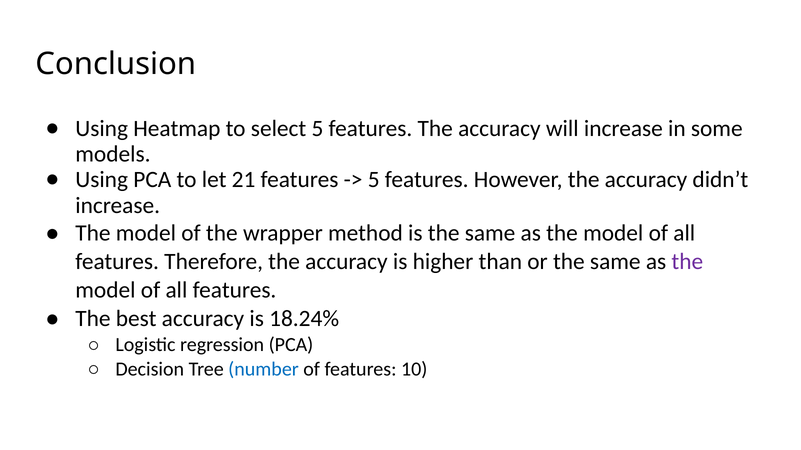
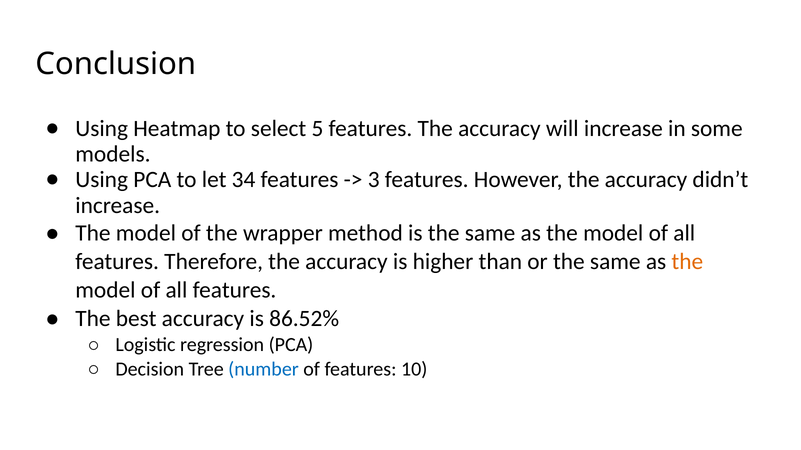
21: 21 -> 34
5 at (374, 180): 5 -> 3
the at (687, 262) colour: purple -> orange
18.24%: 18.24% -> 86.52%
